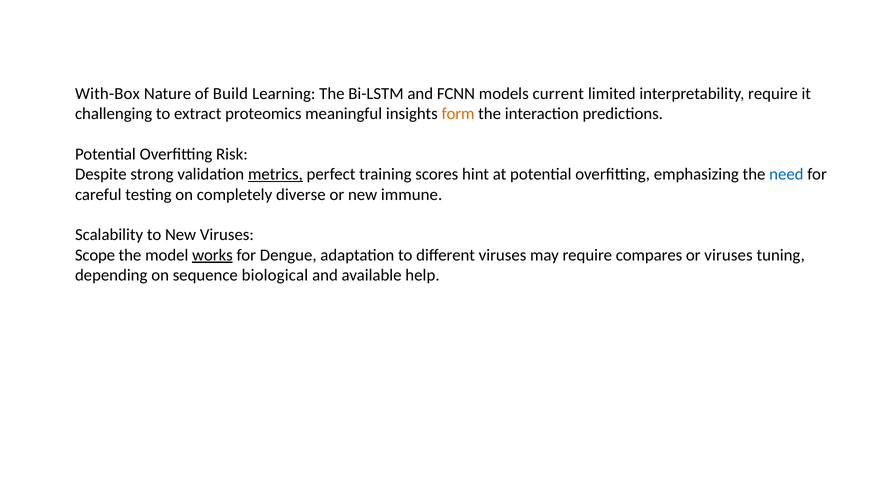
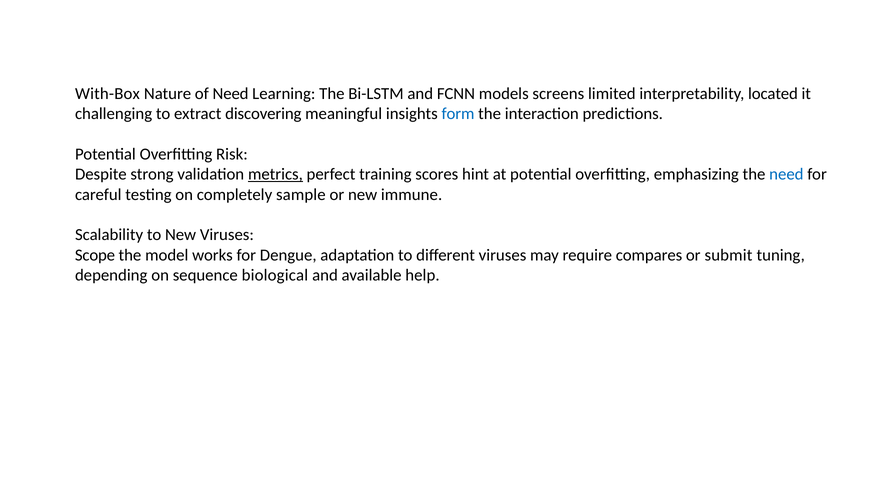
of Build: Build -> Need
current: current -> screens
interpretability require: require -> located
proteomics: proteomics -> discovering
form colour: orange -> blue
diverse: diverse -> sample
works underline: present -> none
or viruses: viruses -> submit
